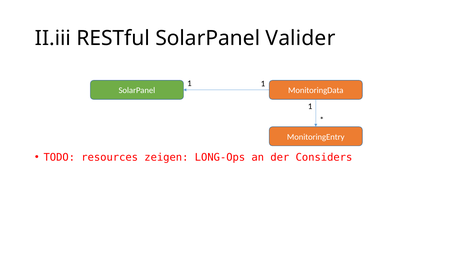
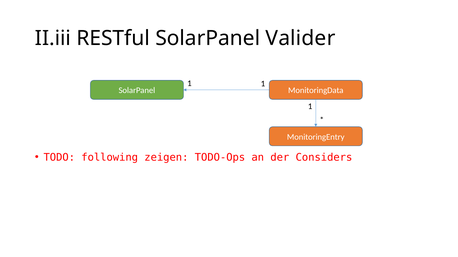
resources: resources -> following
LONG-Ops: LONG-Ops -> TODO-Ops
